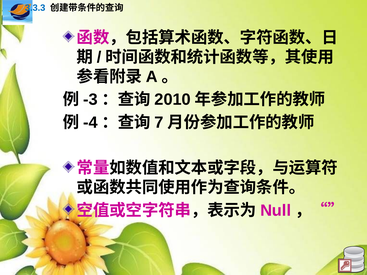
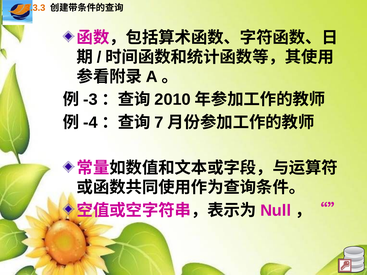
3.3.3 colour: blue -> orange
